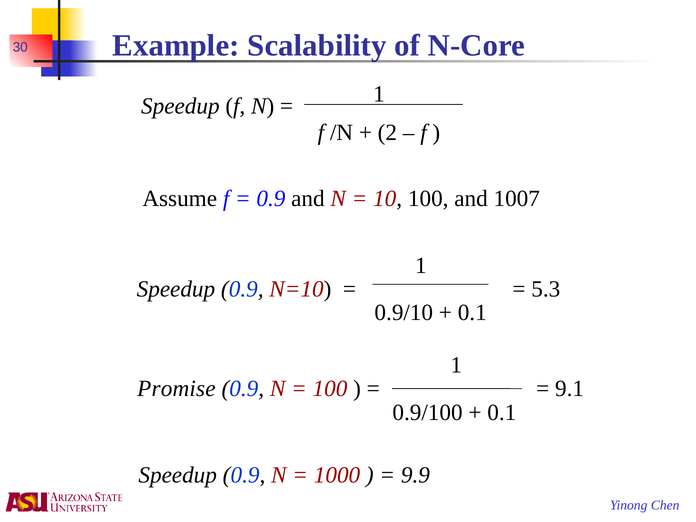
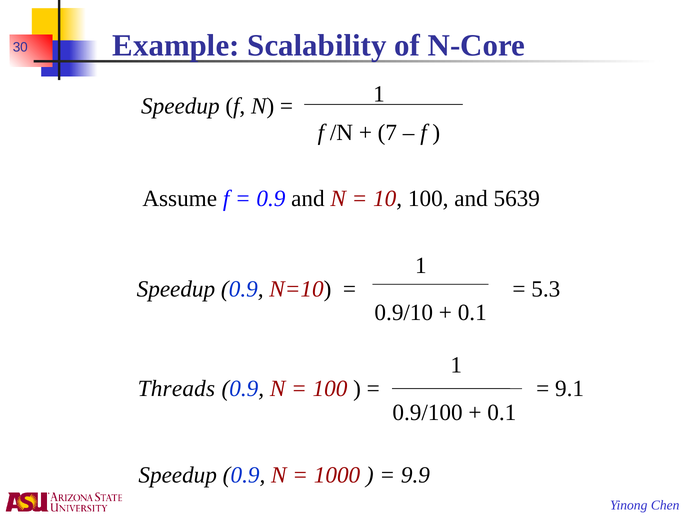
2: 2 -> 7
1007: 1007 -> 5639
Promise: Promise -> Threads
